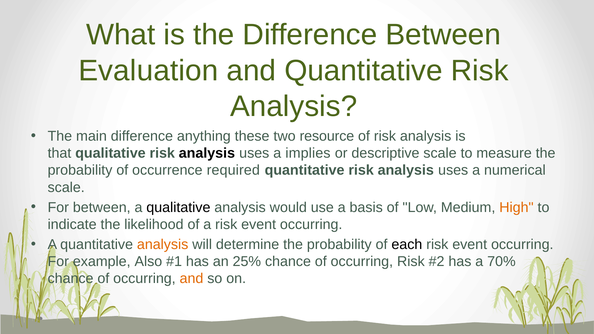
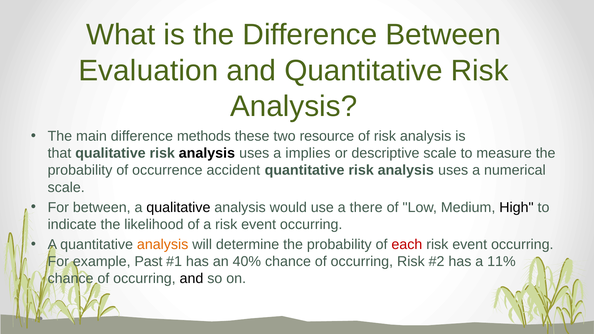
anything: anything -> methods
required: required -> accident
basis: basis -> there
High colour: orange -> black
each colour: black -> red
Also: Also -> Past
25%: 25% -> 40%
70%: 70% -> 11%
and at (191, 279) colour: orange -> black
